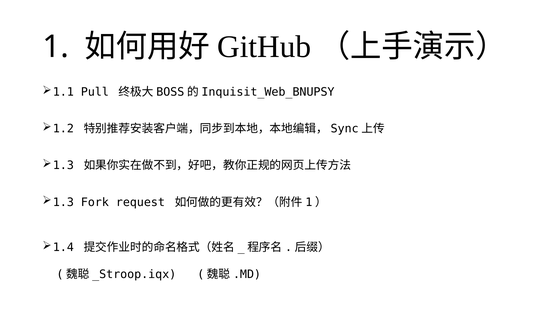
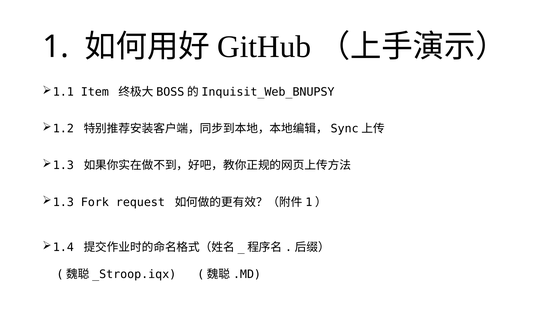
Pull: Pull -> Item
